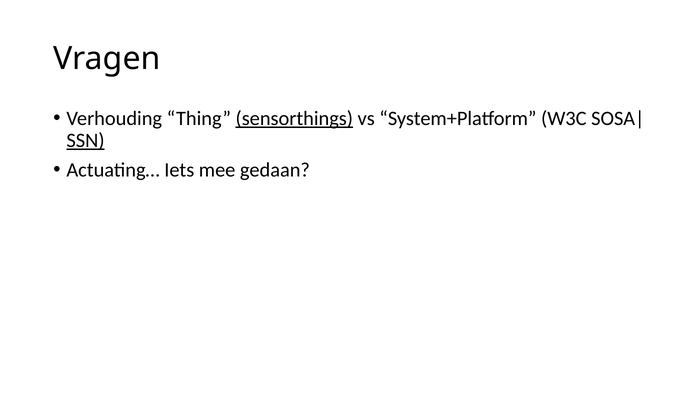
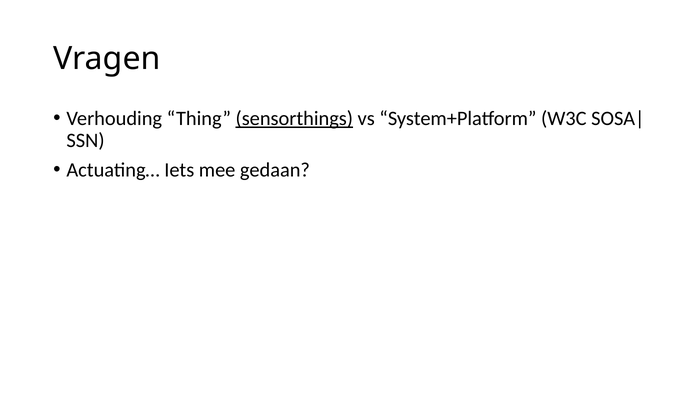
SSN underline: present -> none
